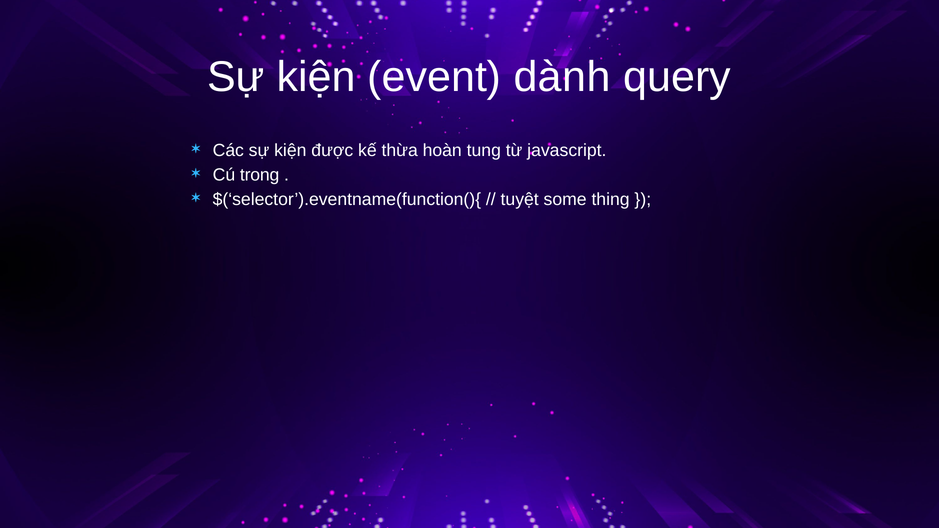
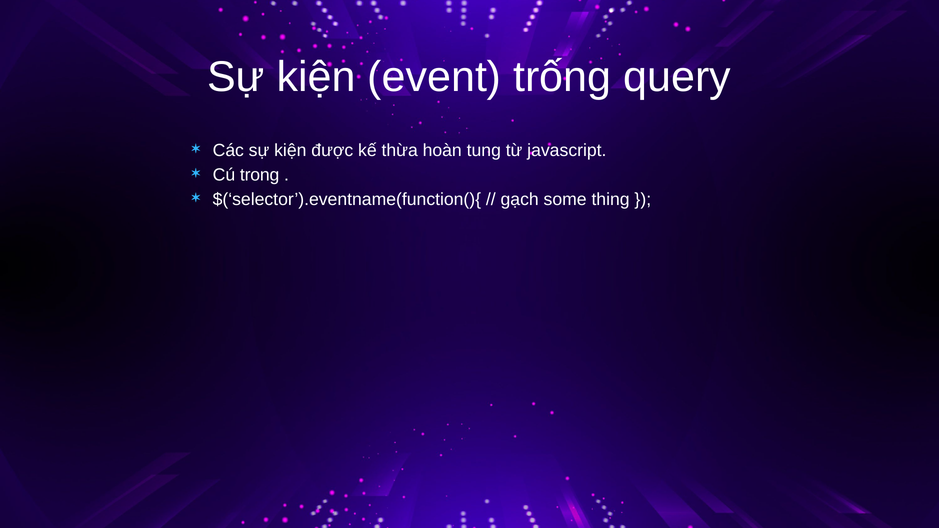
dành: dành -> trống
tuyệt: tuyệt -> gạch
